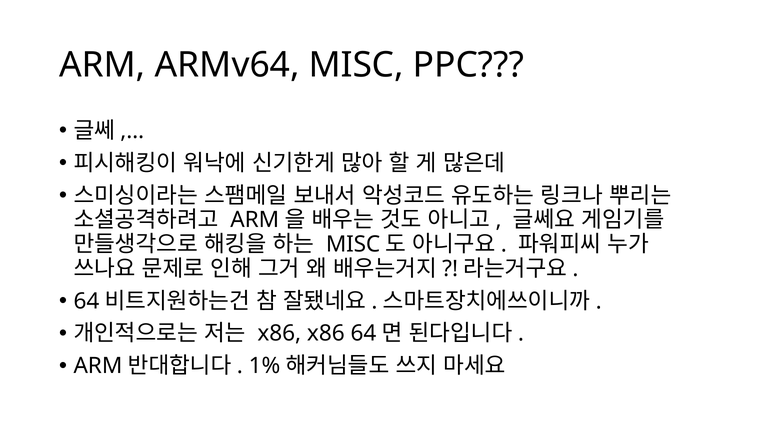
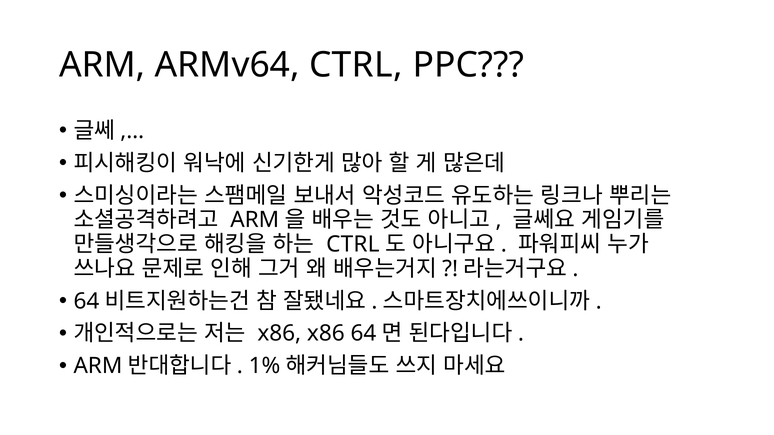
ARMv64 MISC: MISC -> CTRL
MISC at (353, 245): MISC -> CTRL
